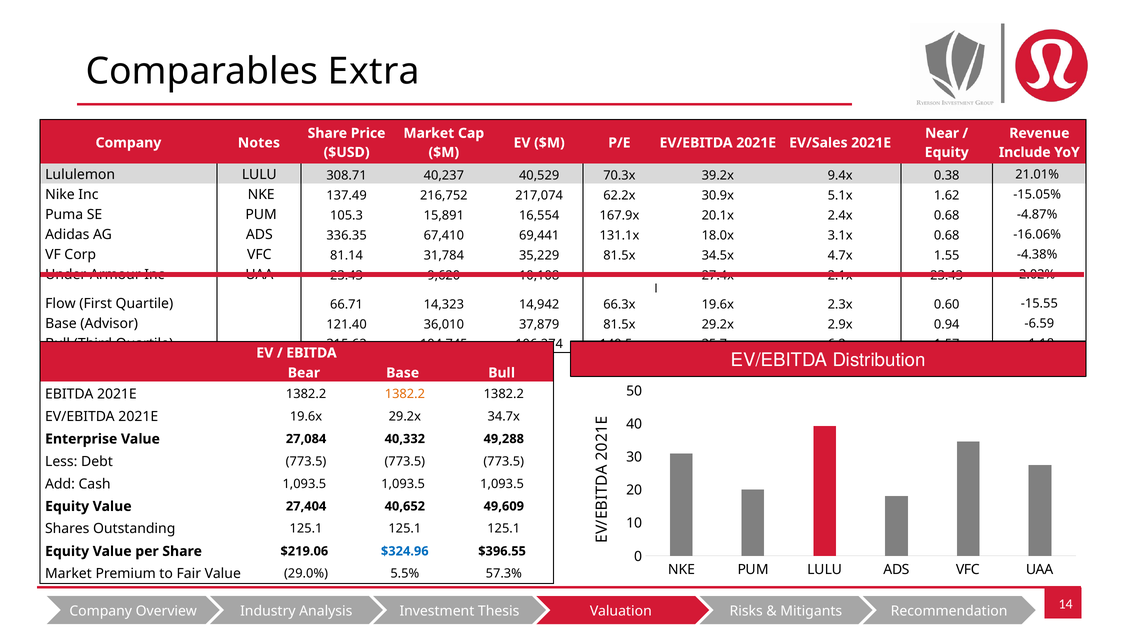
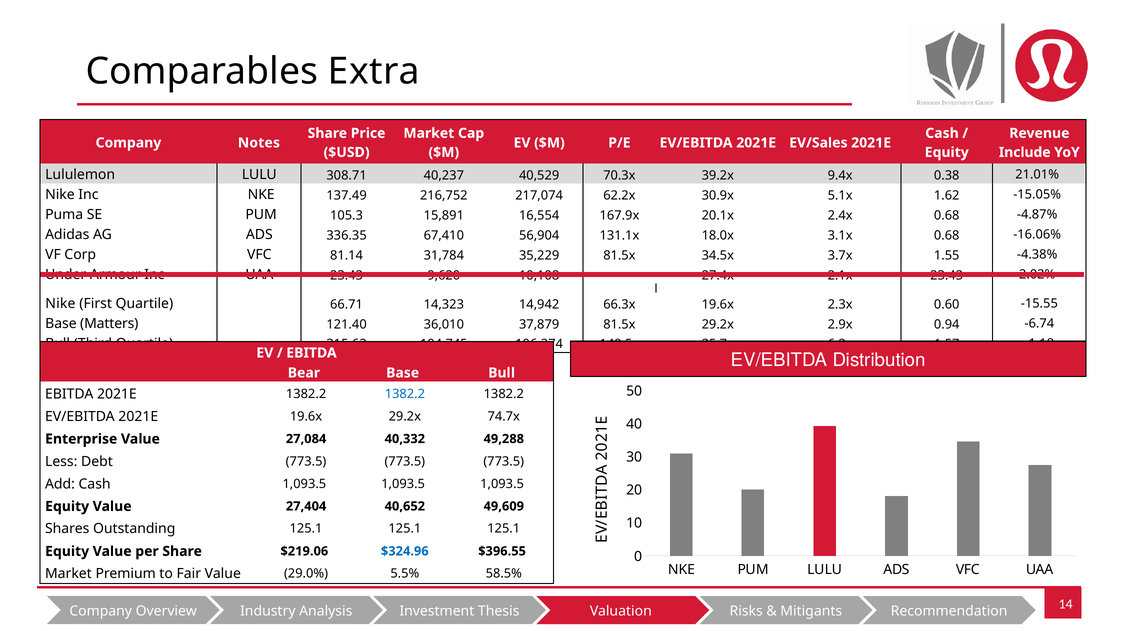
Near at (942, 133): Near -> Cash
69,441: 69,441 -> 56,904
4.7x: 4.7x -> 3.7x
Flow at (60, 304): Flow -> Nike
Advisor: Advisor -> Matters
-6.59: -6.59 -> -6.74
1382.2 at (405, 394) colour: orange -> blue
34.7x: 34.7x -> 74.7x
57.3%: 57.3% -> 58.5%
